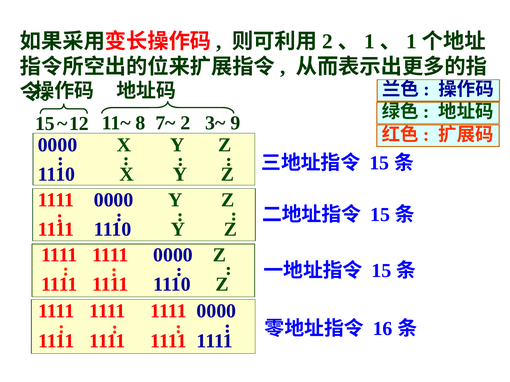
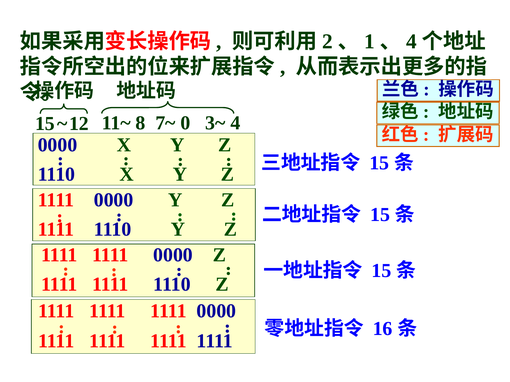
1 at (412, 41): 1 -> 4
7~ 2: 2 -> 0
3~ 9: 9 -> 4
